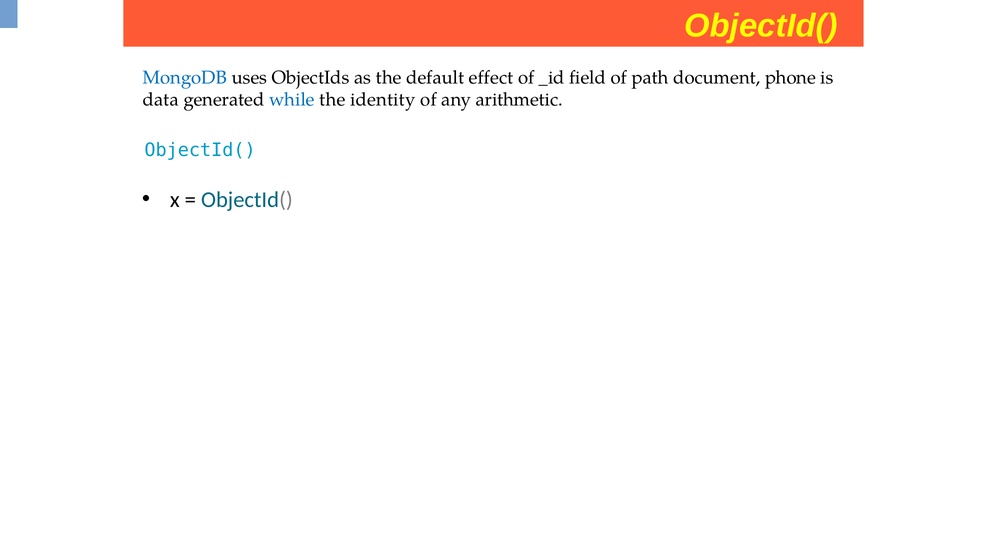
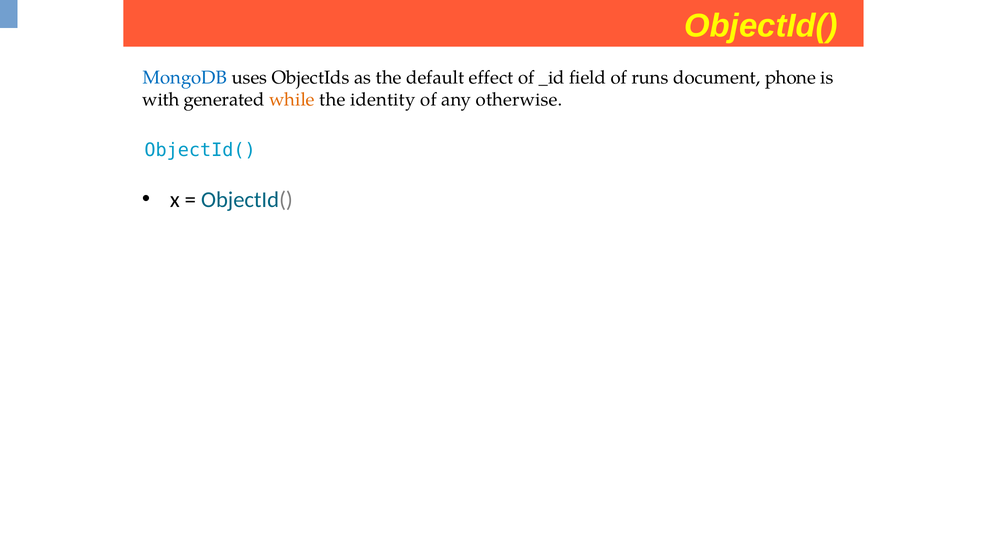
path: path -> runs
data: data -> with
while colour: blue -> orange
arithmetic: arithmetic -> otherwise
